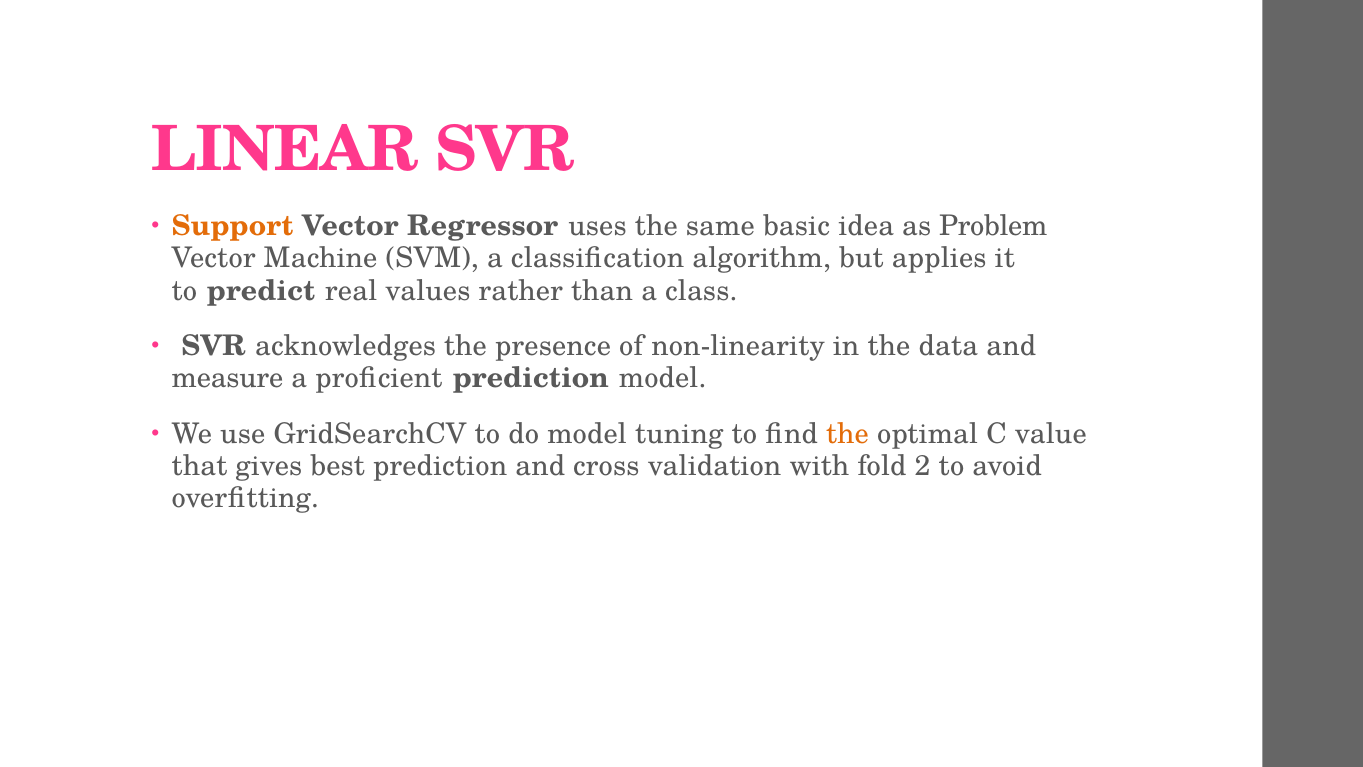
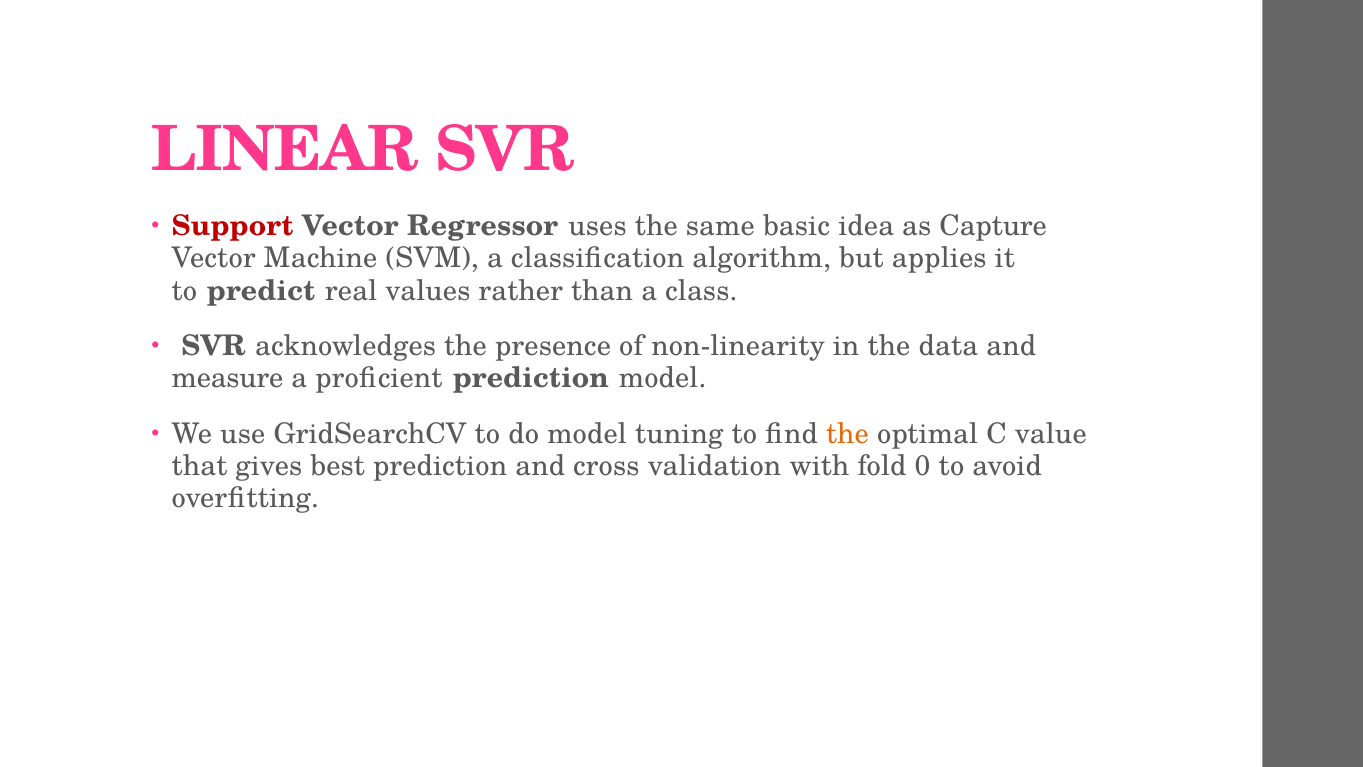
Support colour: orange -> red
Problem: Problem -> Capture
2: 2 -> 0
